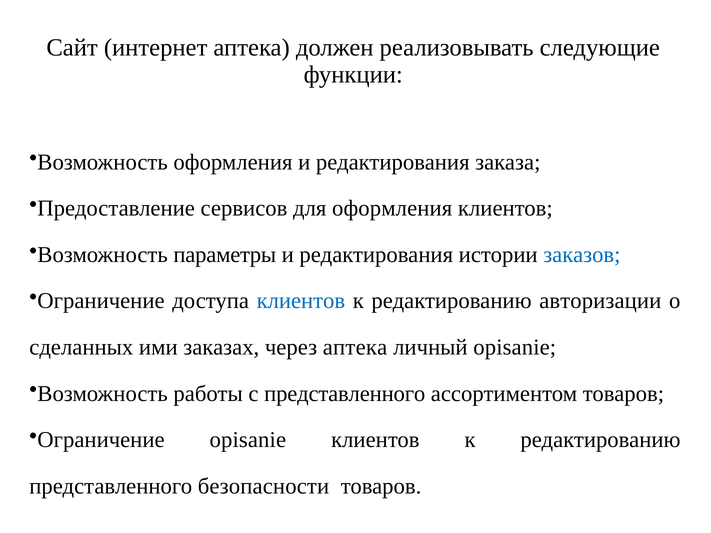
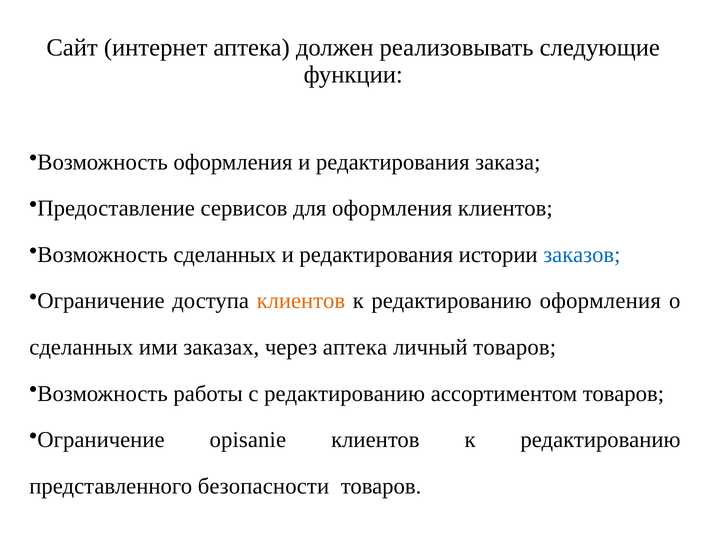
Возможность параметры: параметры -> сделанных
клиентов at (301, 301) colour: blue -> orange
редактированию авторизации: авторизации -> оформления
личный opisanie: opisanie -> товаров
с представленного: представленного -> редактированию
